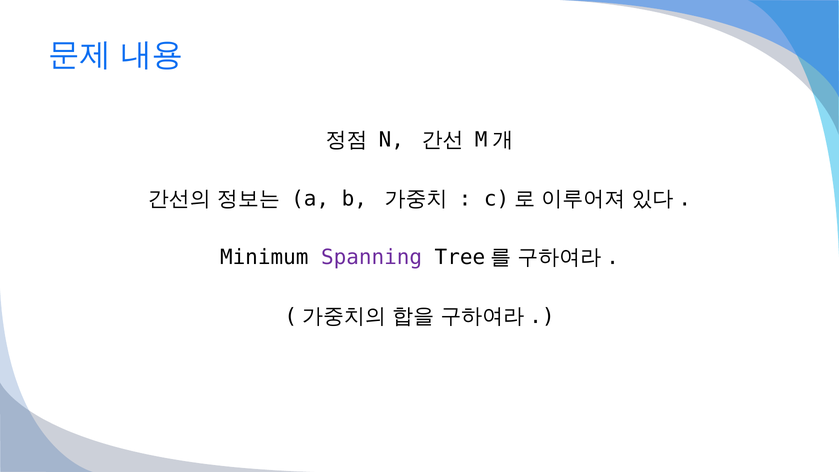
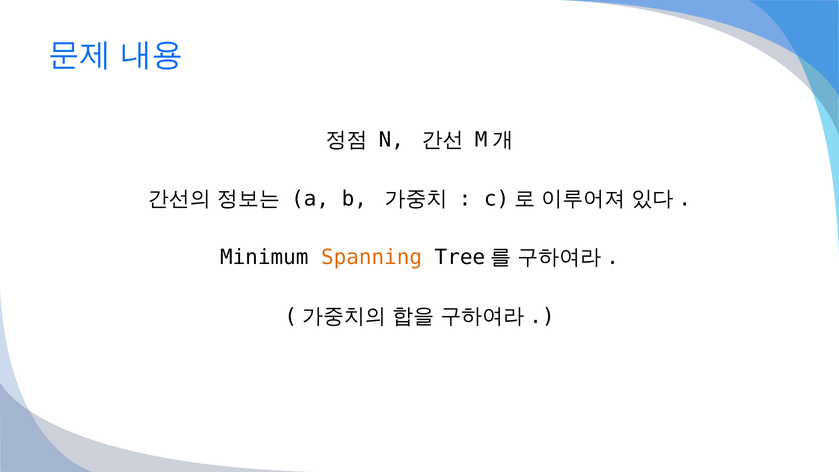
Spanning colour: purple -> orange
